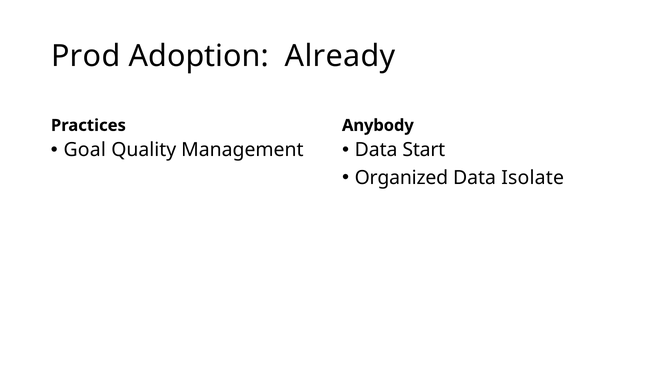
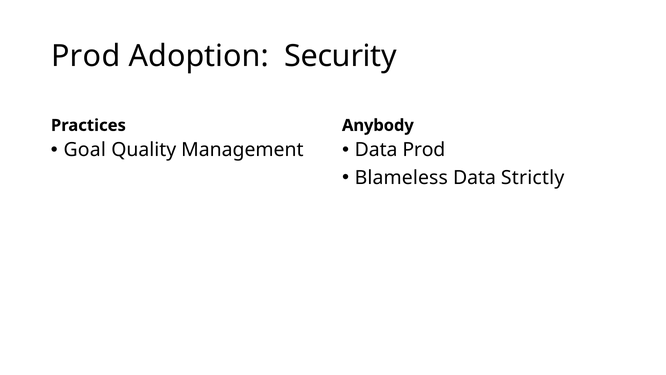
Already: Already -> Security
Data Start: Start -> Prod
Organized: Organized -> Blameless
Isolate: Isolate -> Strictly
